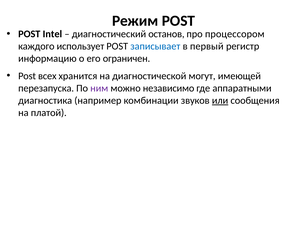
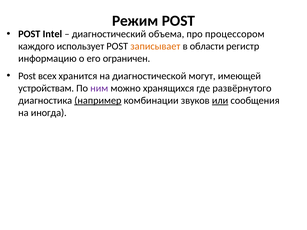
останов: останов -> объема
записывает colour: blue -> orange
первый: первый -> области
перезапуска: перезапуска -> устройствам
независимо: независимо -> хранящихся
аппаратными: аппаратными -> развёрнутого
например underline: none -> present
платой: платой -> иногда
